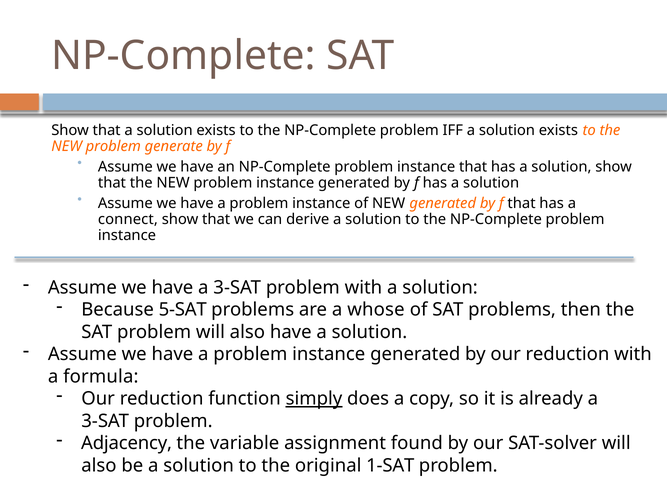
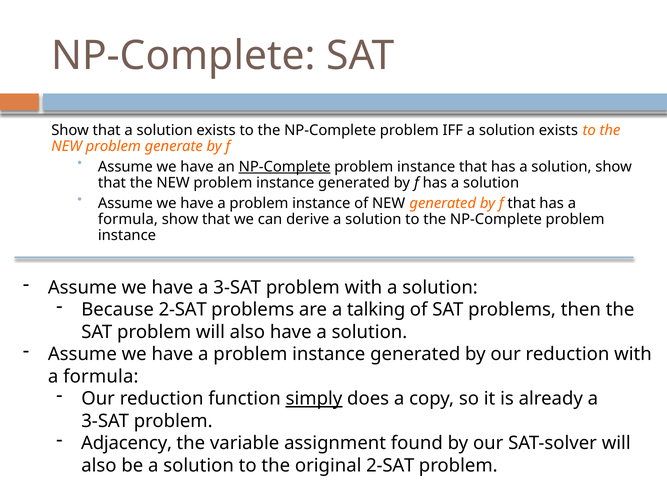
NP-Complete at (285, 166) underline: none -> present
connect at (128, 219): connect -> formula
Because 5-SAT: 5-SAT -> 2-SAT
whose: whose -> talking
original 1-SAT: 1-SAT -> 2-SAT
